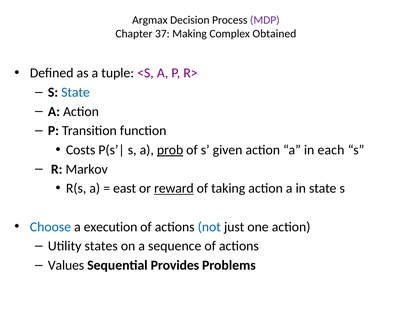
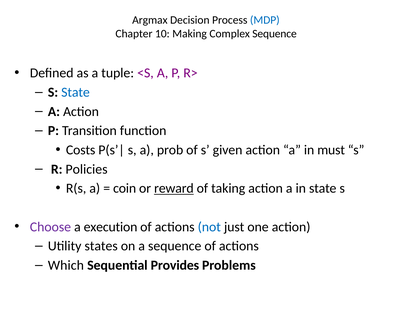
MDP colour: purple -> blue
37: 37 -> 10
Complex Obtained: Obtained -> Sequence
prob underline: present -> none
each: each -> must
Markov: Markov -> Policies
east: east -> coin
Choose colour: blue -> purple
Values: Values -> Which
